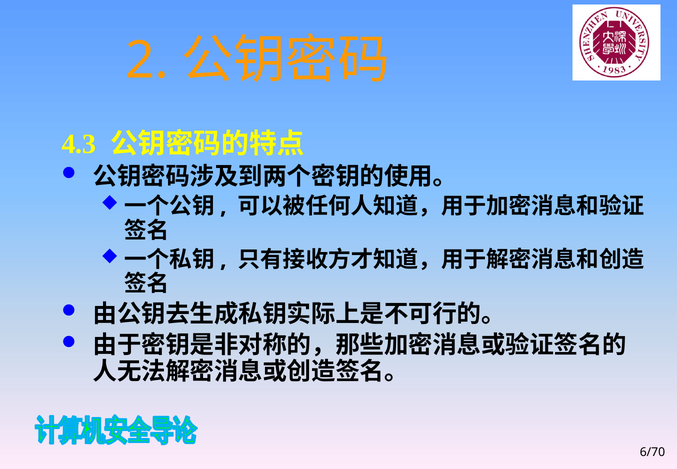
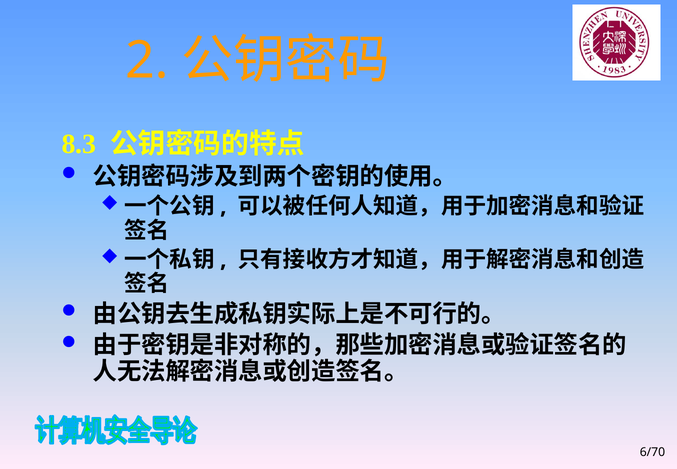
4.3: 4.3 -> 8.3
